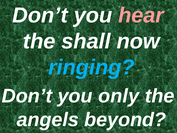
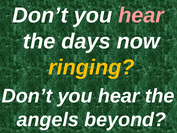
shall: shall -> days
ringing colour: light blue -> yellow
only at (119, 96): only -> hear
